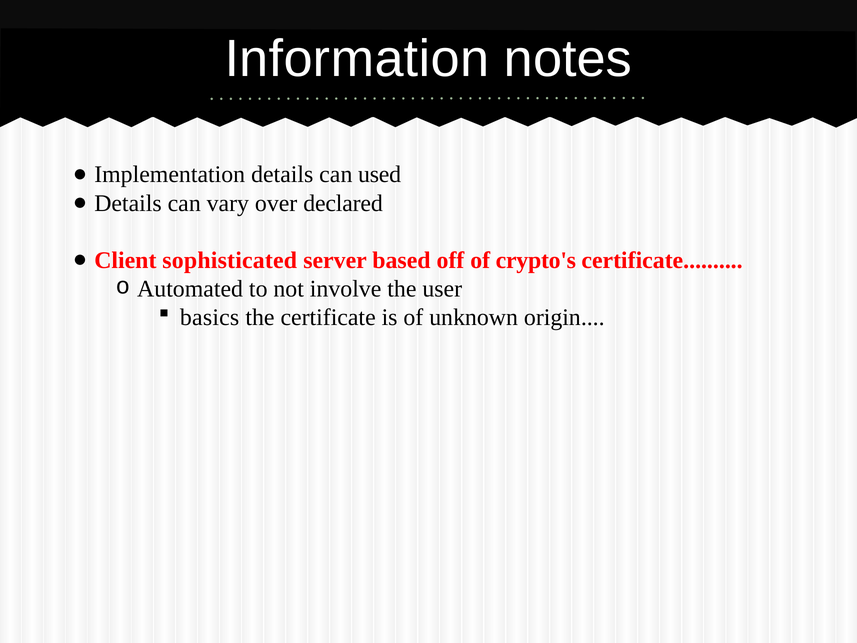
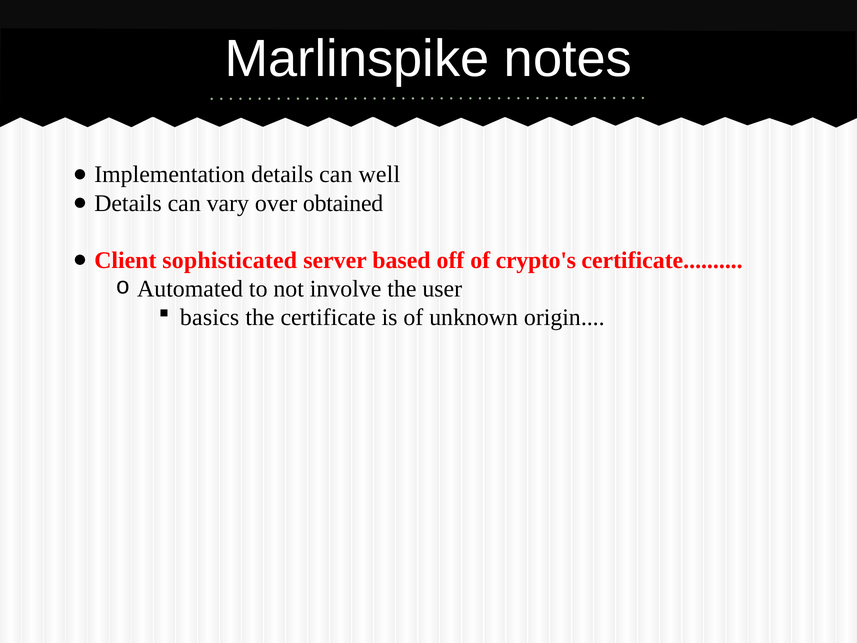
Information: Information -> Marlinspike
used: used -> well
declared: declared -> obtained
